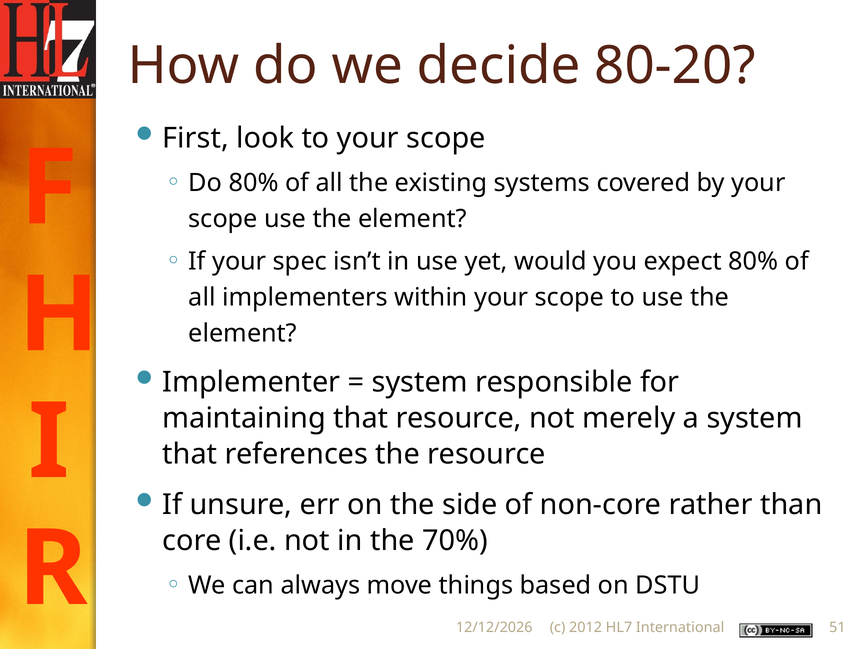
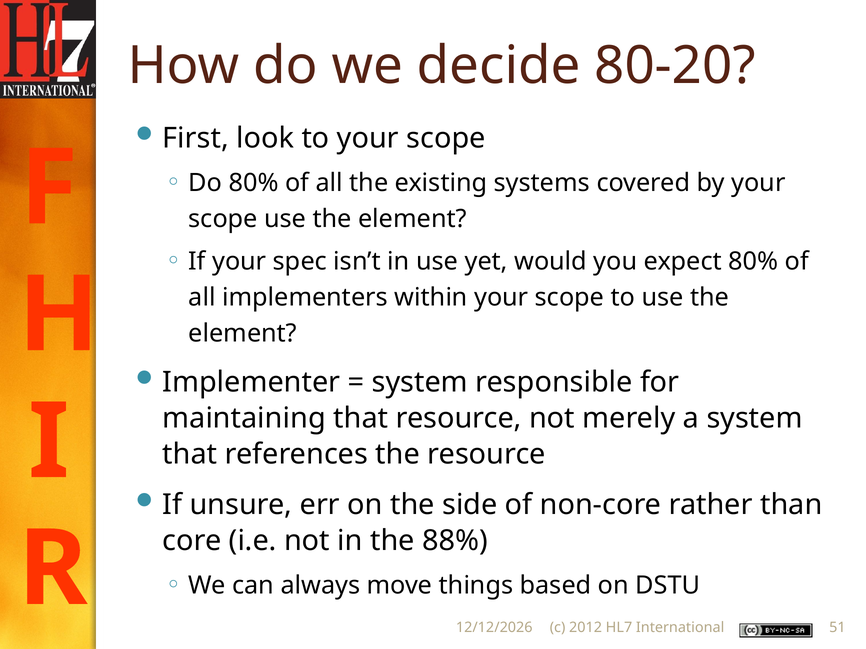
70%: 70% -> 88%
